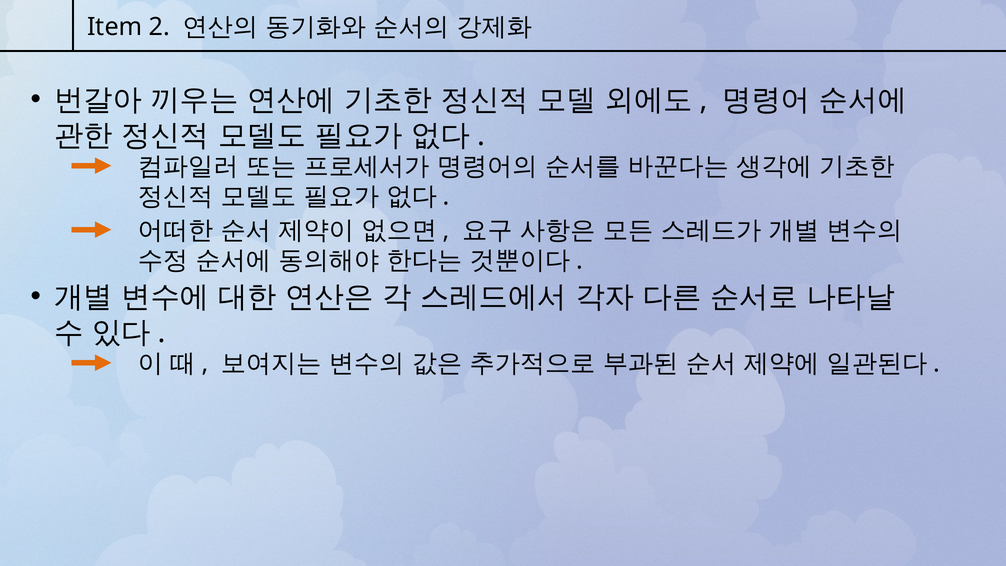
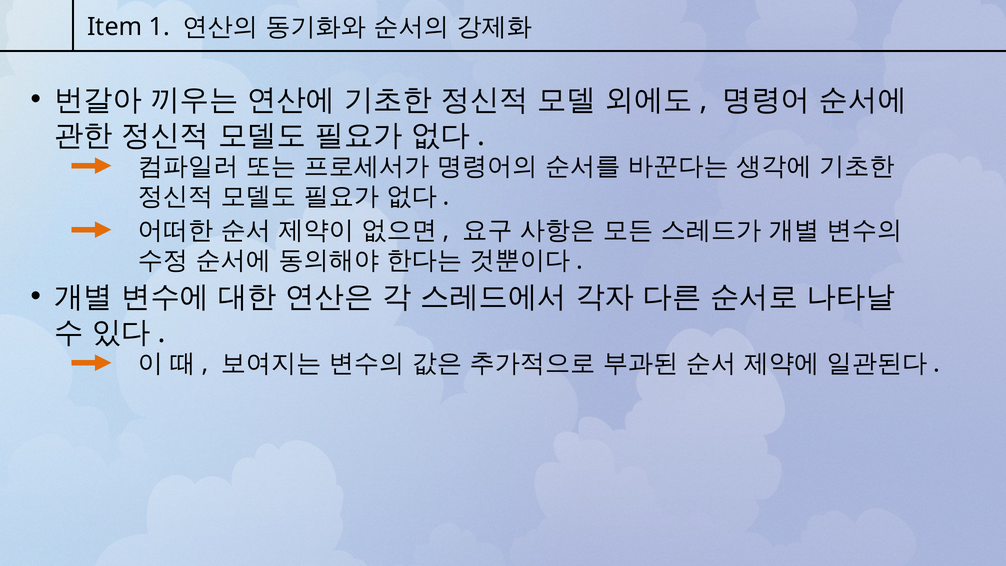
2: 2 -> 1
